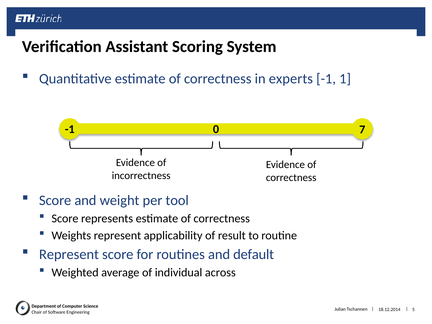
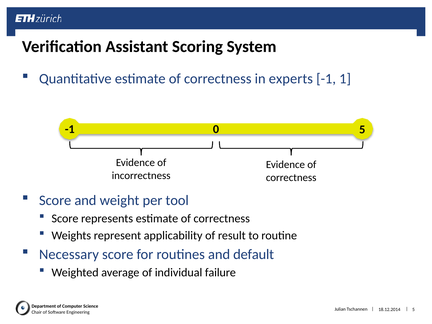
-1 7: 7 -> 5
Represent at (69, 254): Represent -> Necessary
across: across -> failure
